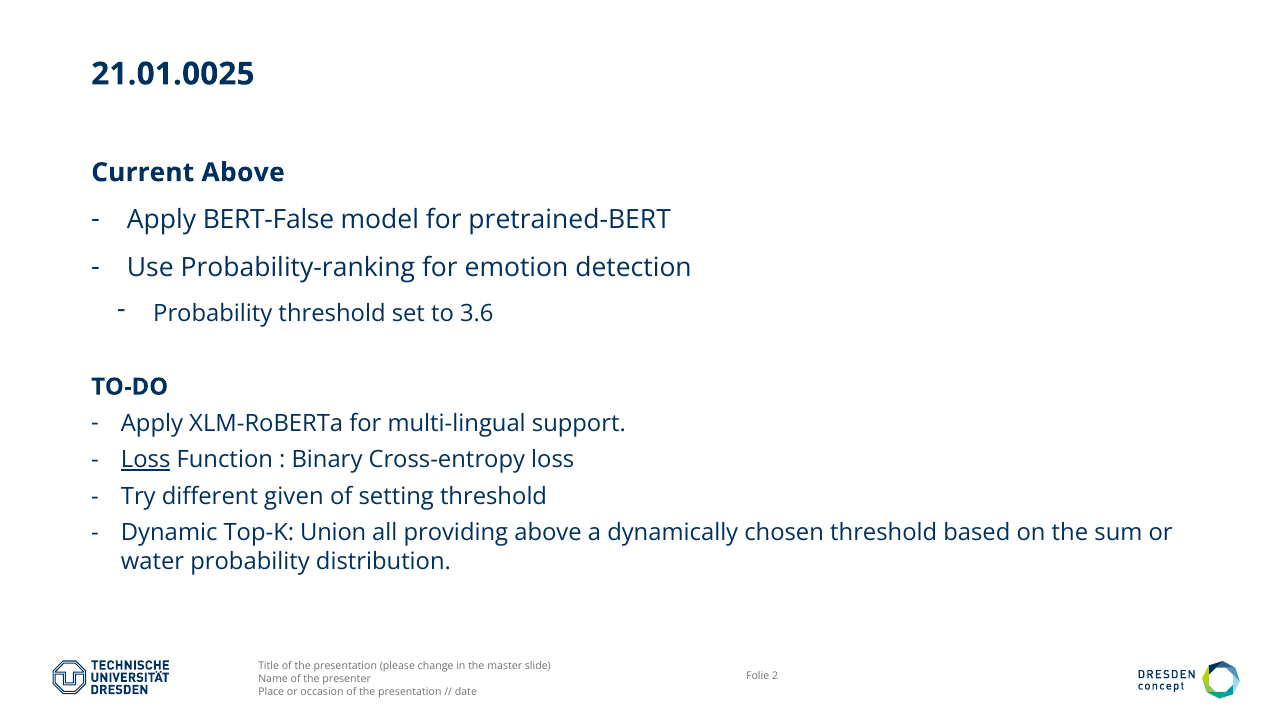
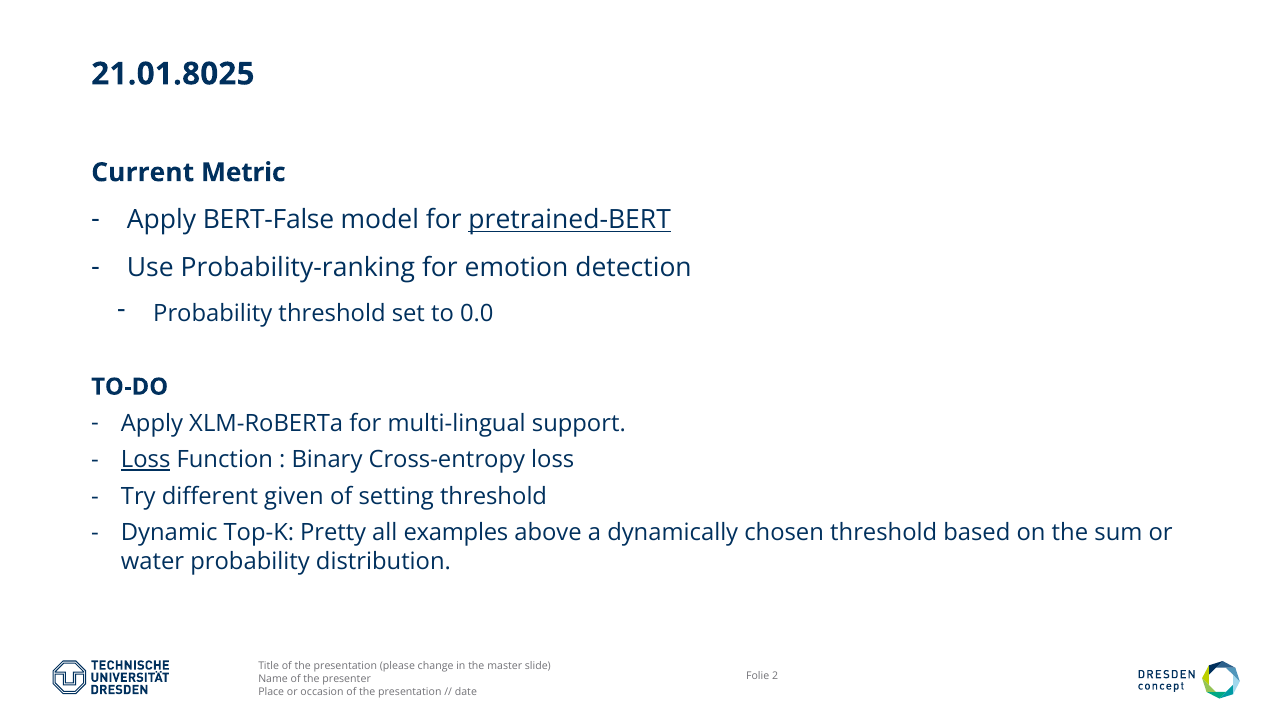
21.01.0025: 21.01.0025 -> 21.01.8025
Current Above: Above -> Metric
pretrained-BERT underline: none -> present
3.6: 3.6 -> 0.0
Union: Union -> Pretty
providing: providing -> examples
